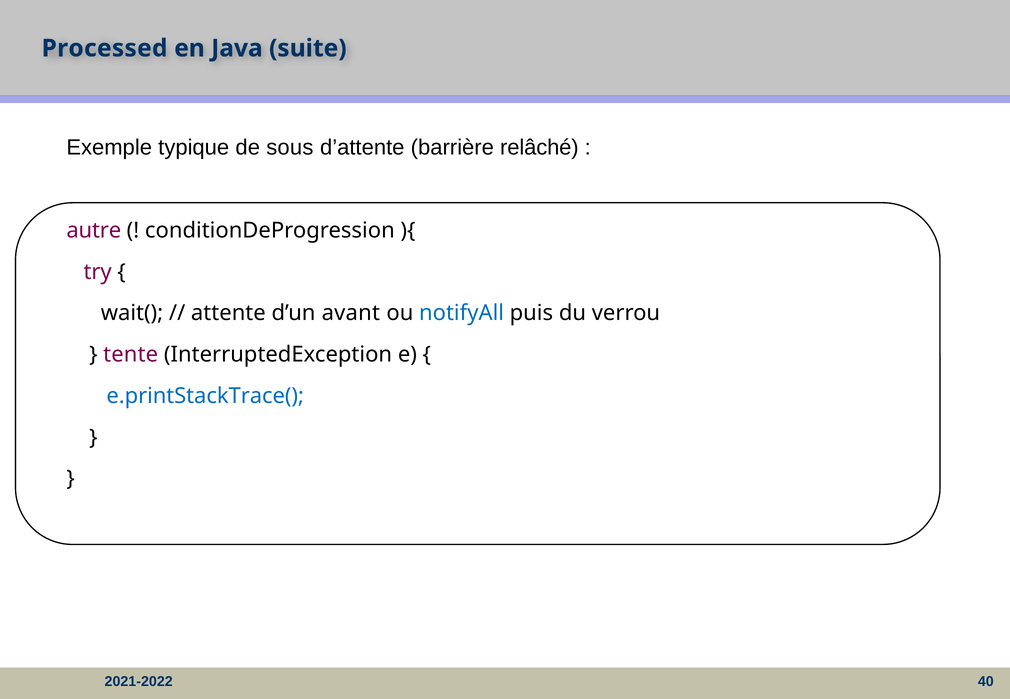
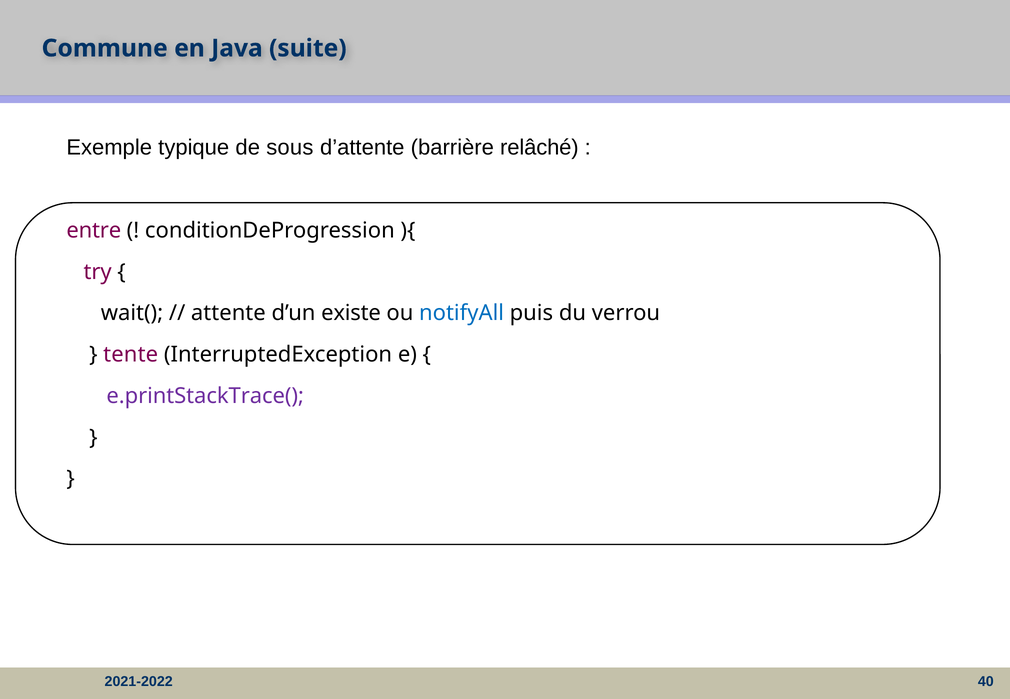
Processed: Processed -> Commune
autre: autre -> entre
avant: avant -> existe
e.printStackTrace( colour: blue -> purple
